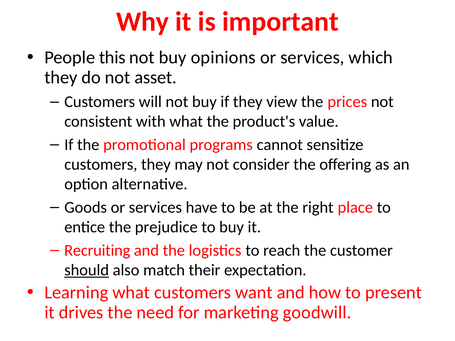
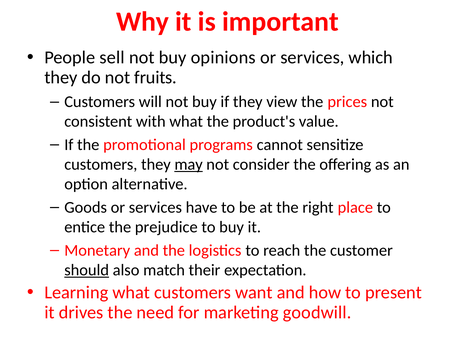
this: this -> sell
asset: asset -> fruits
may underline: none -> present
Recruiting: Recruiting -> Monetary
